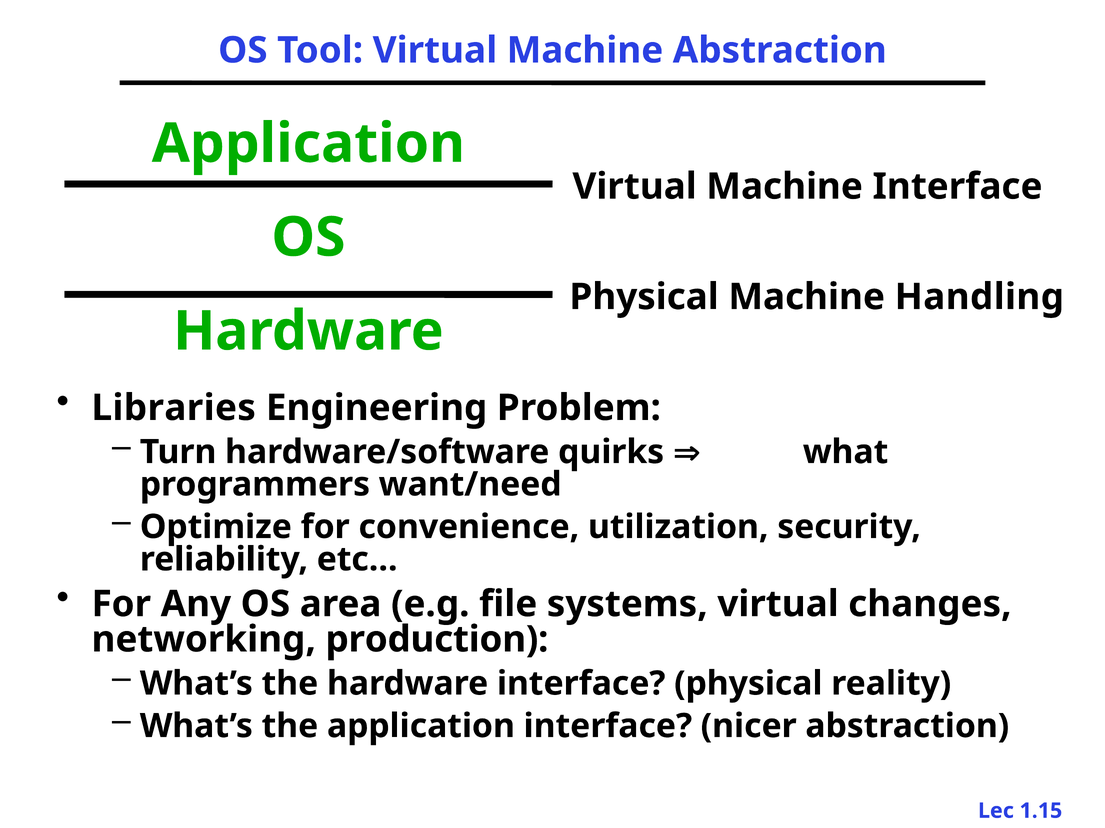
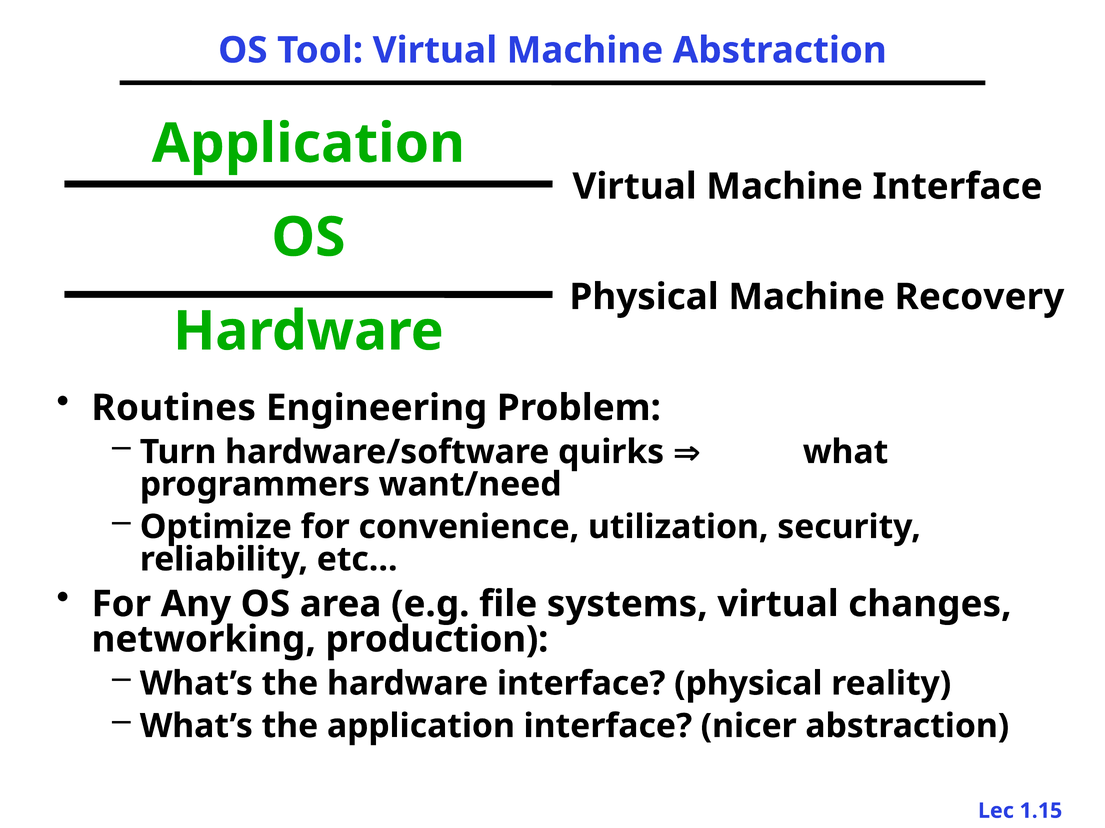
Handling: Handling -> Recovery
Libraries: Libraries -> Routines
